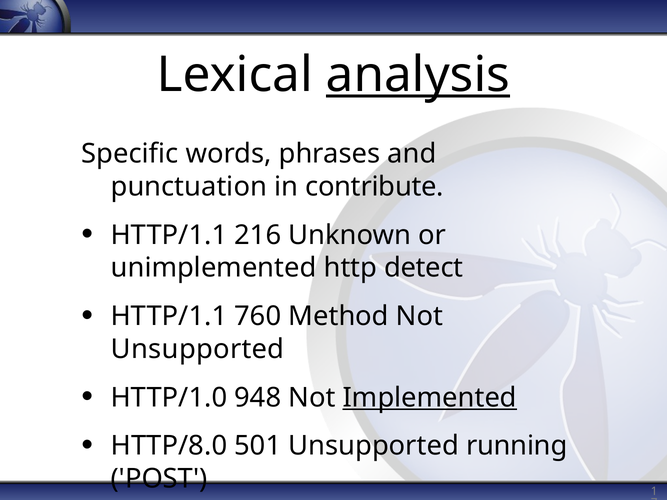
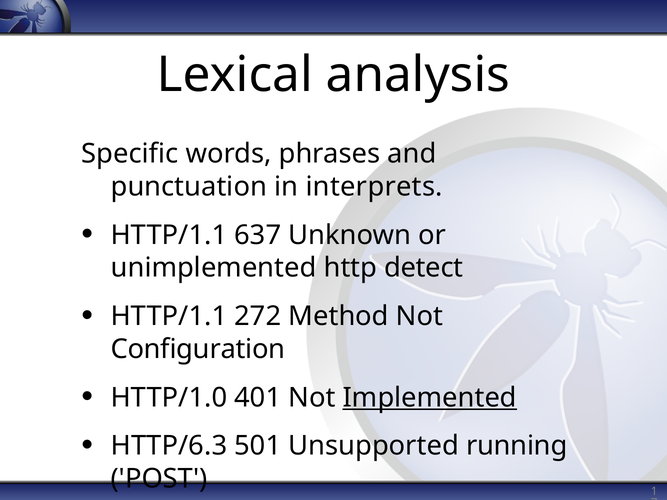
analysis underline: present -> none
contribute: contribute -> interprets
216: 216 -> 637
760: 760 -> 272
Unsupported at (198, 349): Unsupported -> Configuration
948: 948 -> 401
HTTP/8.0: HTTP/8.0 -> HTTP/6.3
